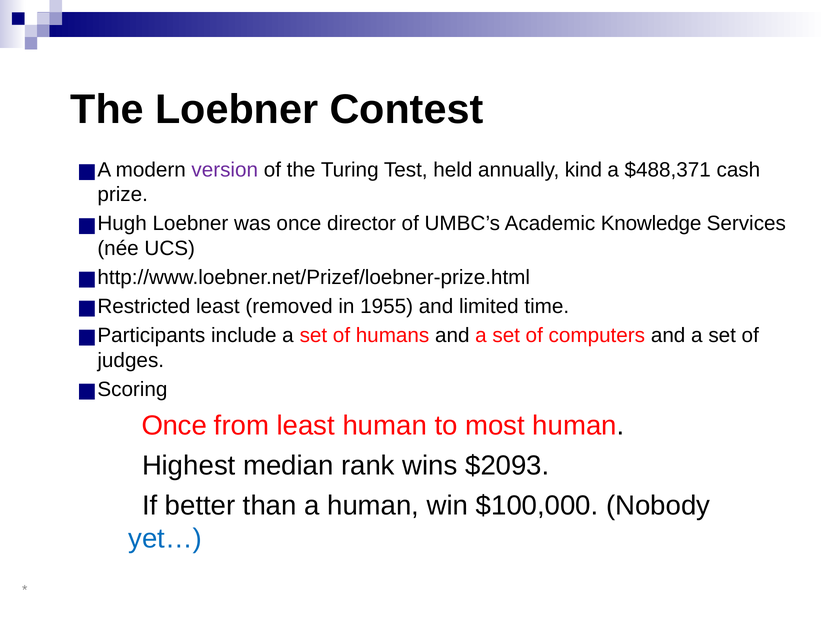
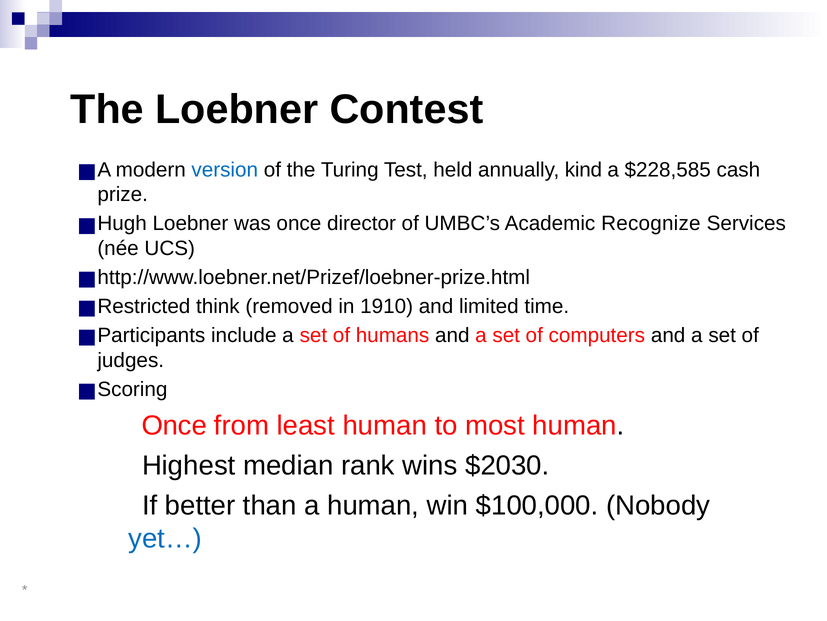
version colour: purple -> blue
$488,371: $488,371 -> $228,585
Knowledge: Knowledge -> Recognize
least at (218, 306): least -> think
1955: 1955 -> 1910
$2093: $2093 -> $2030
